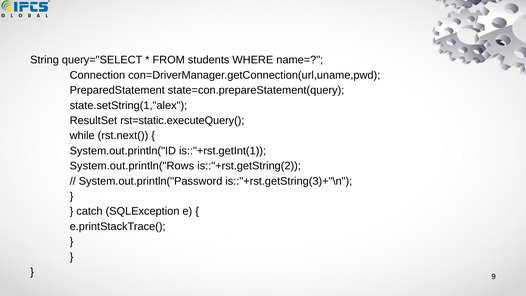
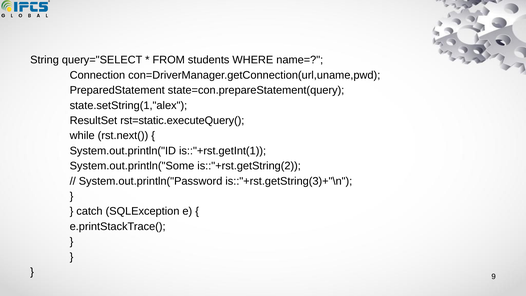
System.out.println("Rows: System.out.println("Rows -> System.out.println("Some
